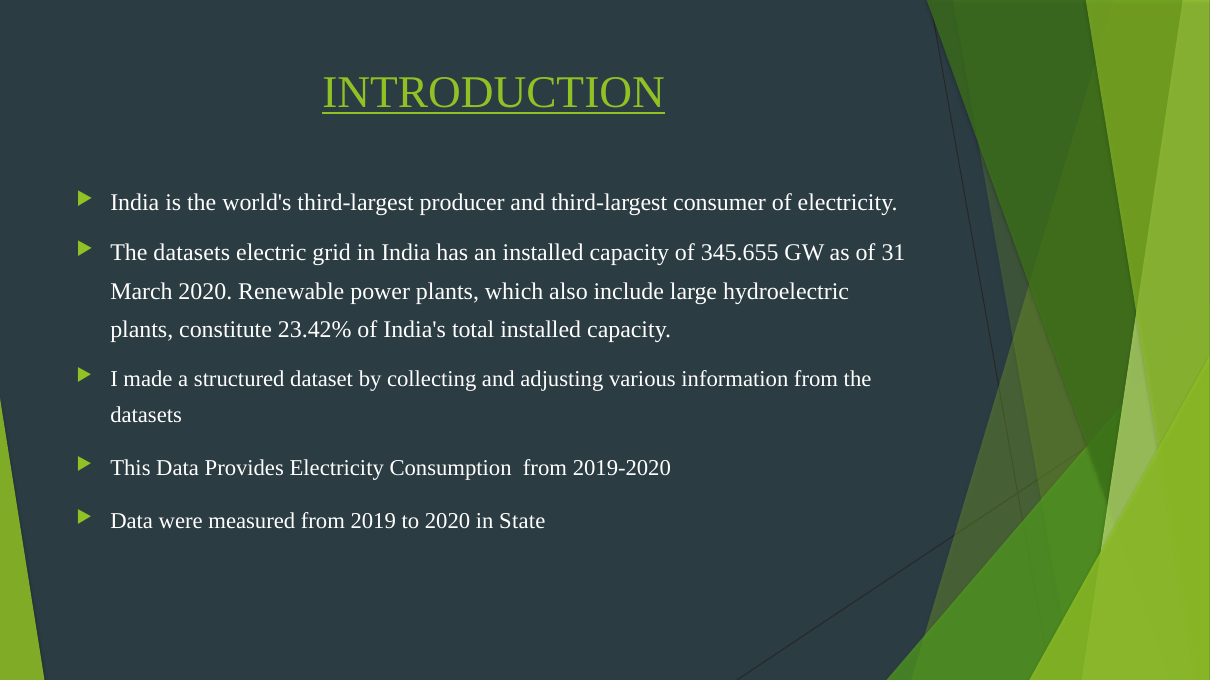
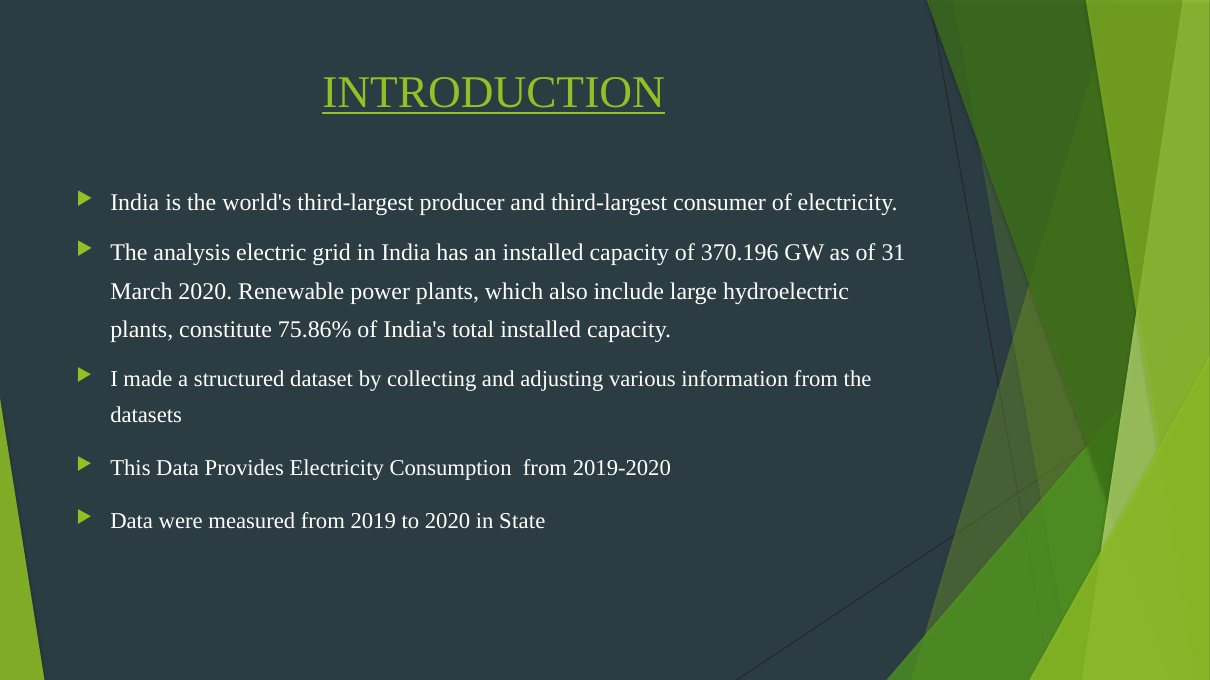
datasets at (192, 253): datasets -> analysis
345.655: 345.655 -> 370.196
23.42%: 23.42% -> 75.86%
